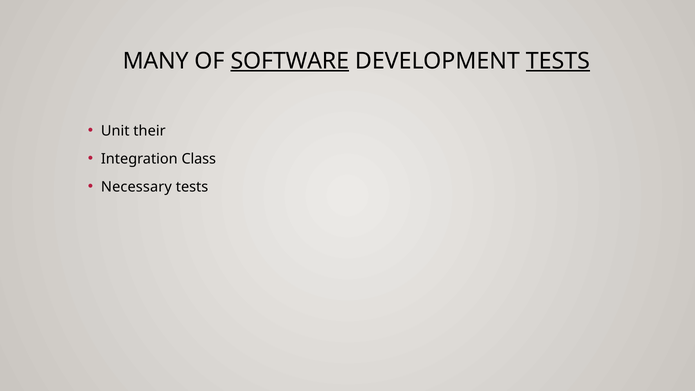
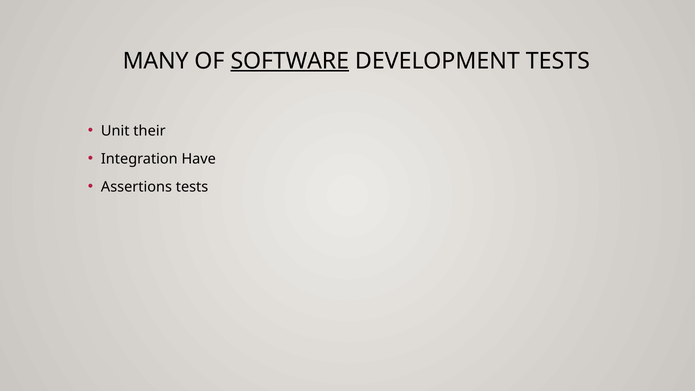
TESTS at (558, 61) underline: present -> none
Class: Class -> Have
Necessary: Necessary -> Assertions
